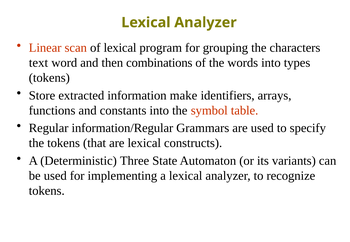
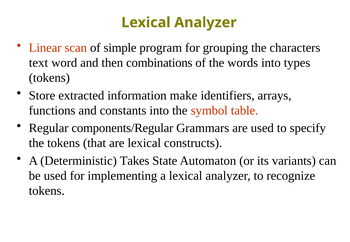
of lexical: lexical -> simple
information/Regular: information/Regular -> components/Regular
Three: Three -> Takes
